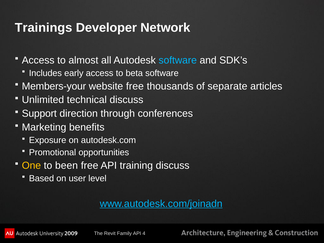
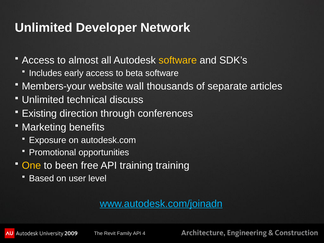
Trainings at (44, 28): Trainings -> Unlimited
software at (178, 60) colour: light blue -> yellow
website free: free -> wall
Support: Support -> Existing
training discuss: discuss -> training
